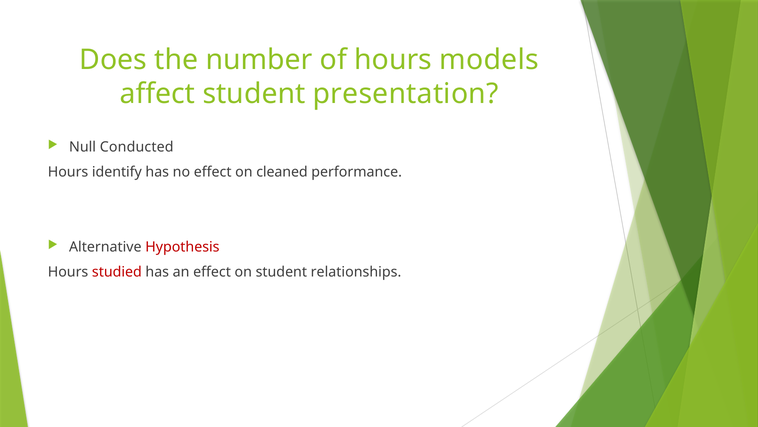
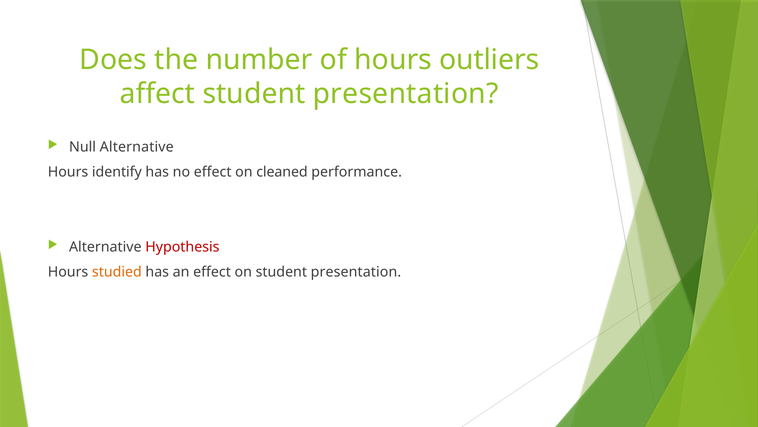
models: models -> outliers
Null Conducted: Conducted -> Alternative
studied colour: red -> orange
on student relationships: relationships -> presentation
